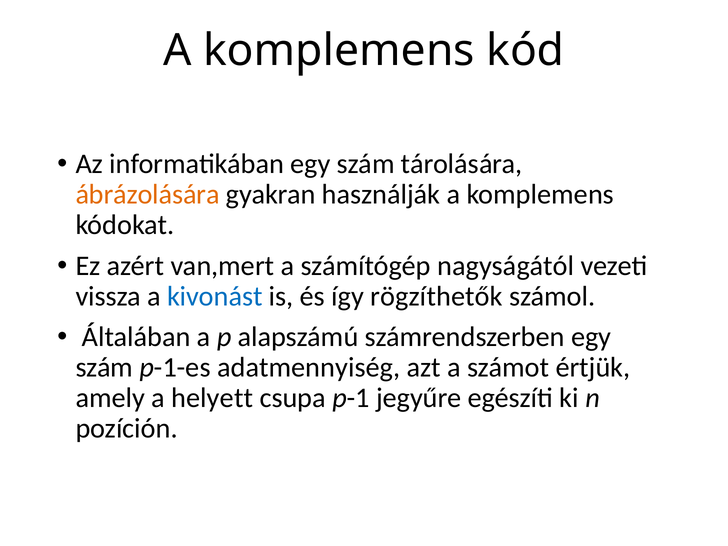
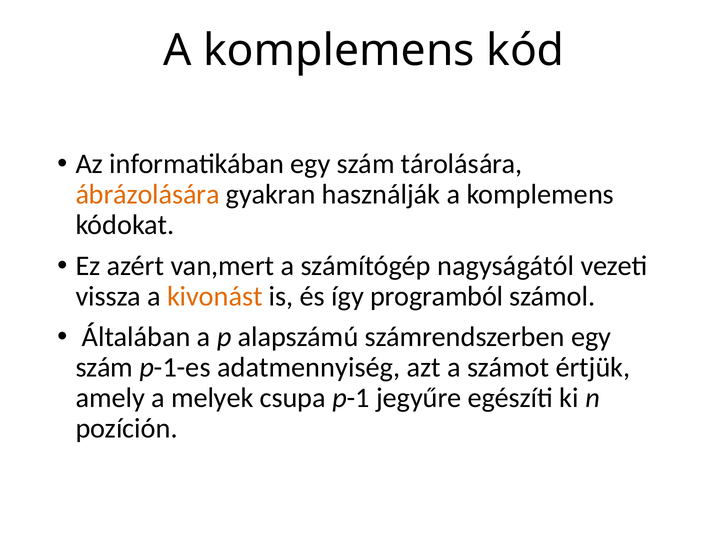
kivonást colour: blue -> orange
rögzíthetők: rögzíthetők -> programból
helyett: helyett -> melyek
